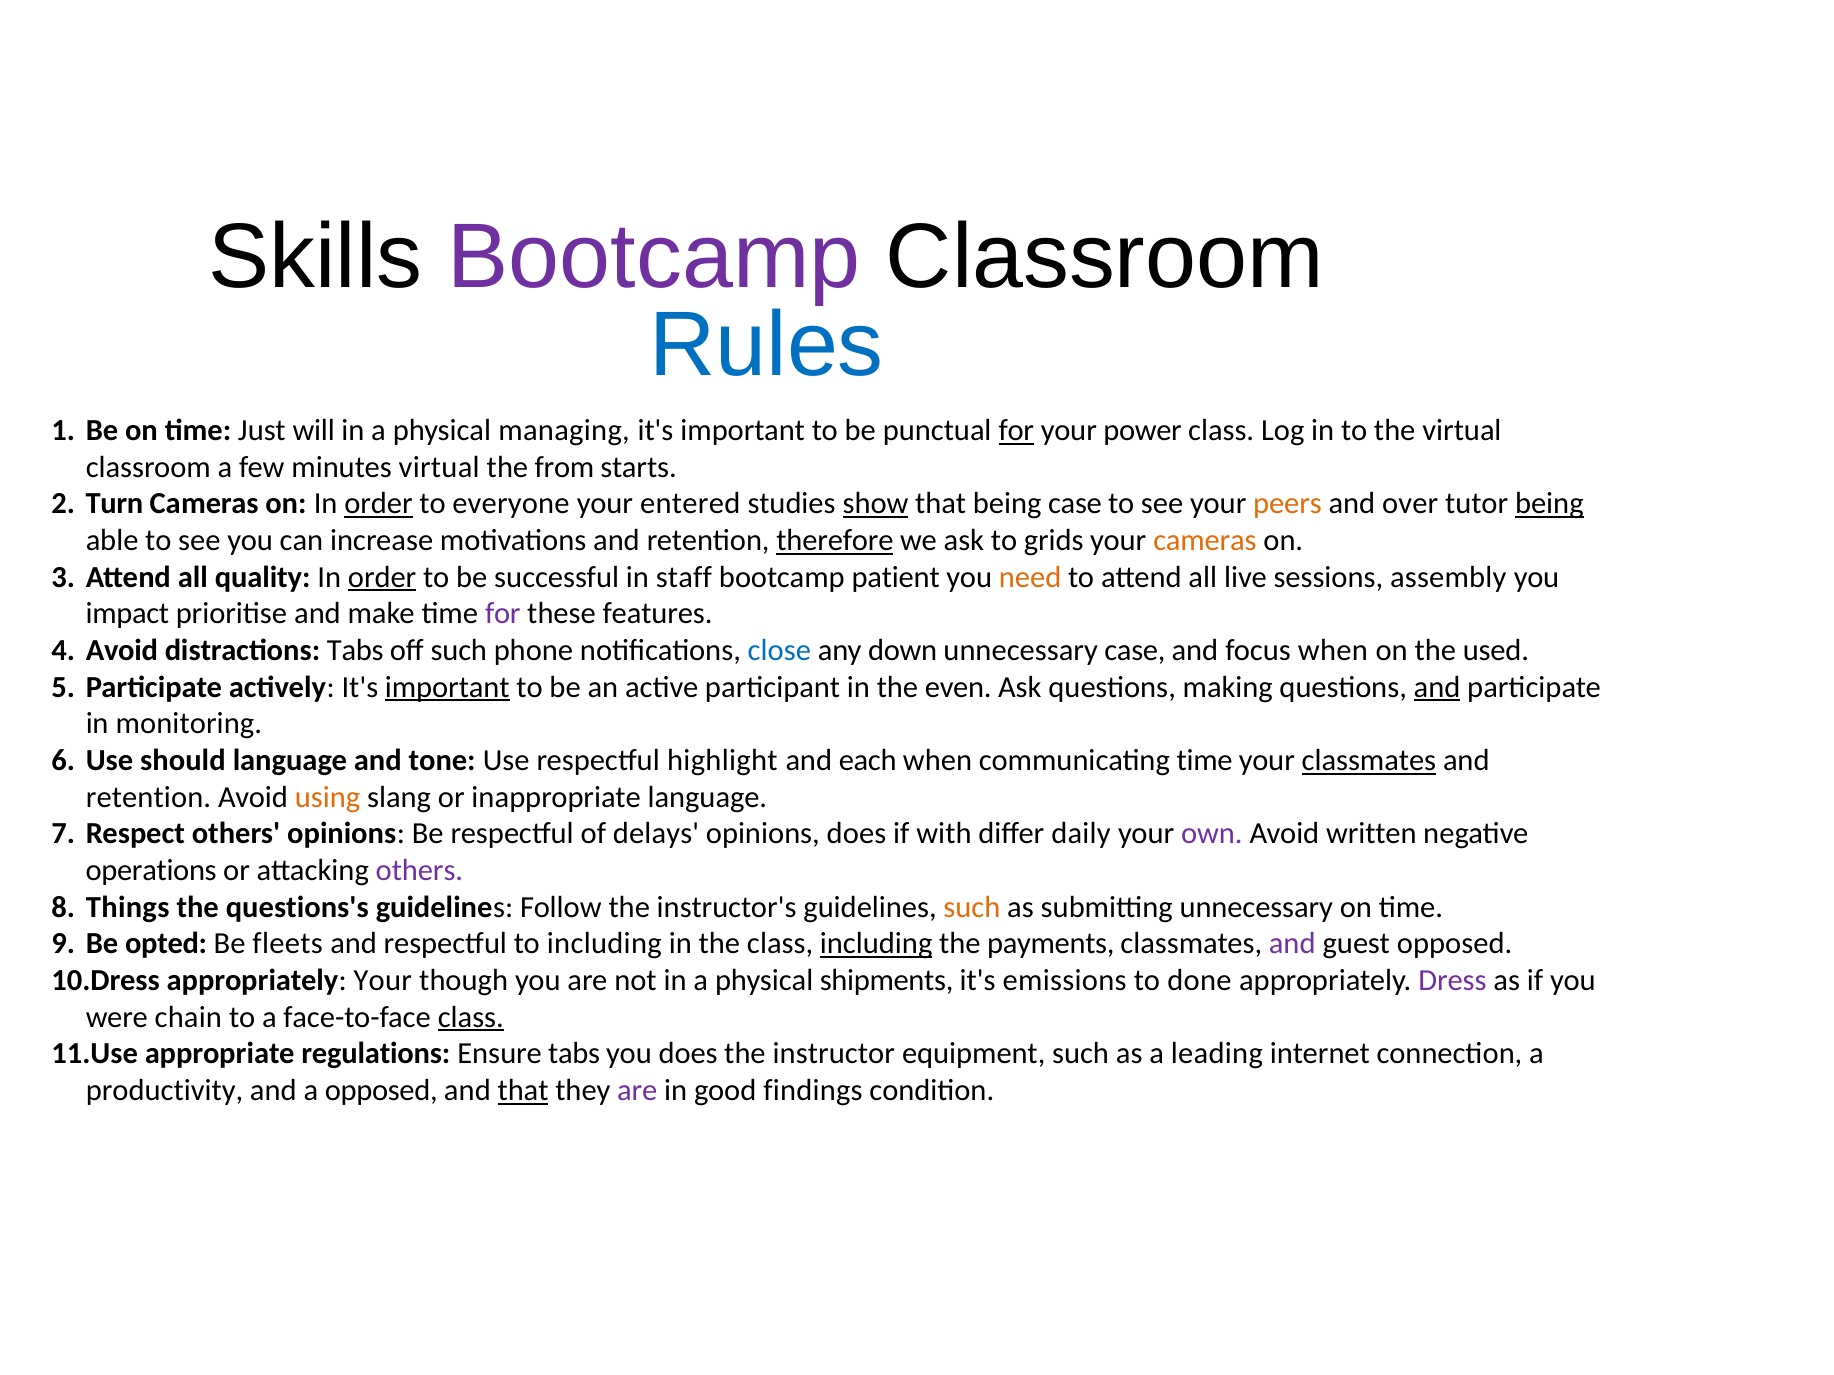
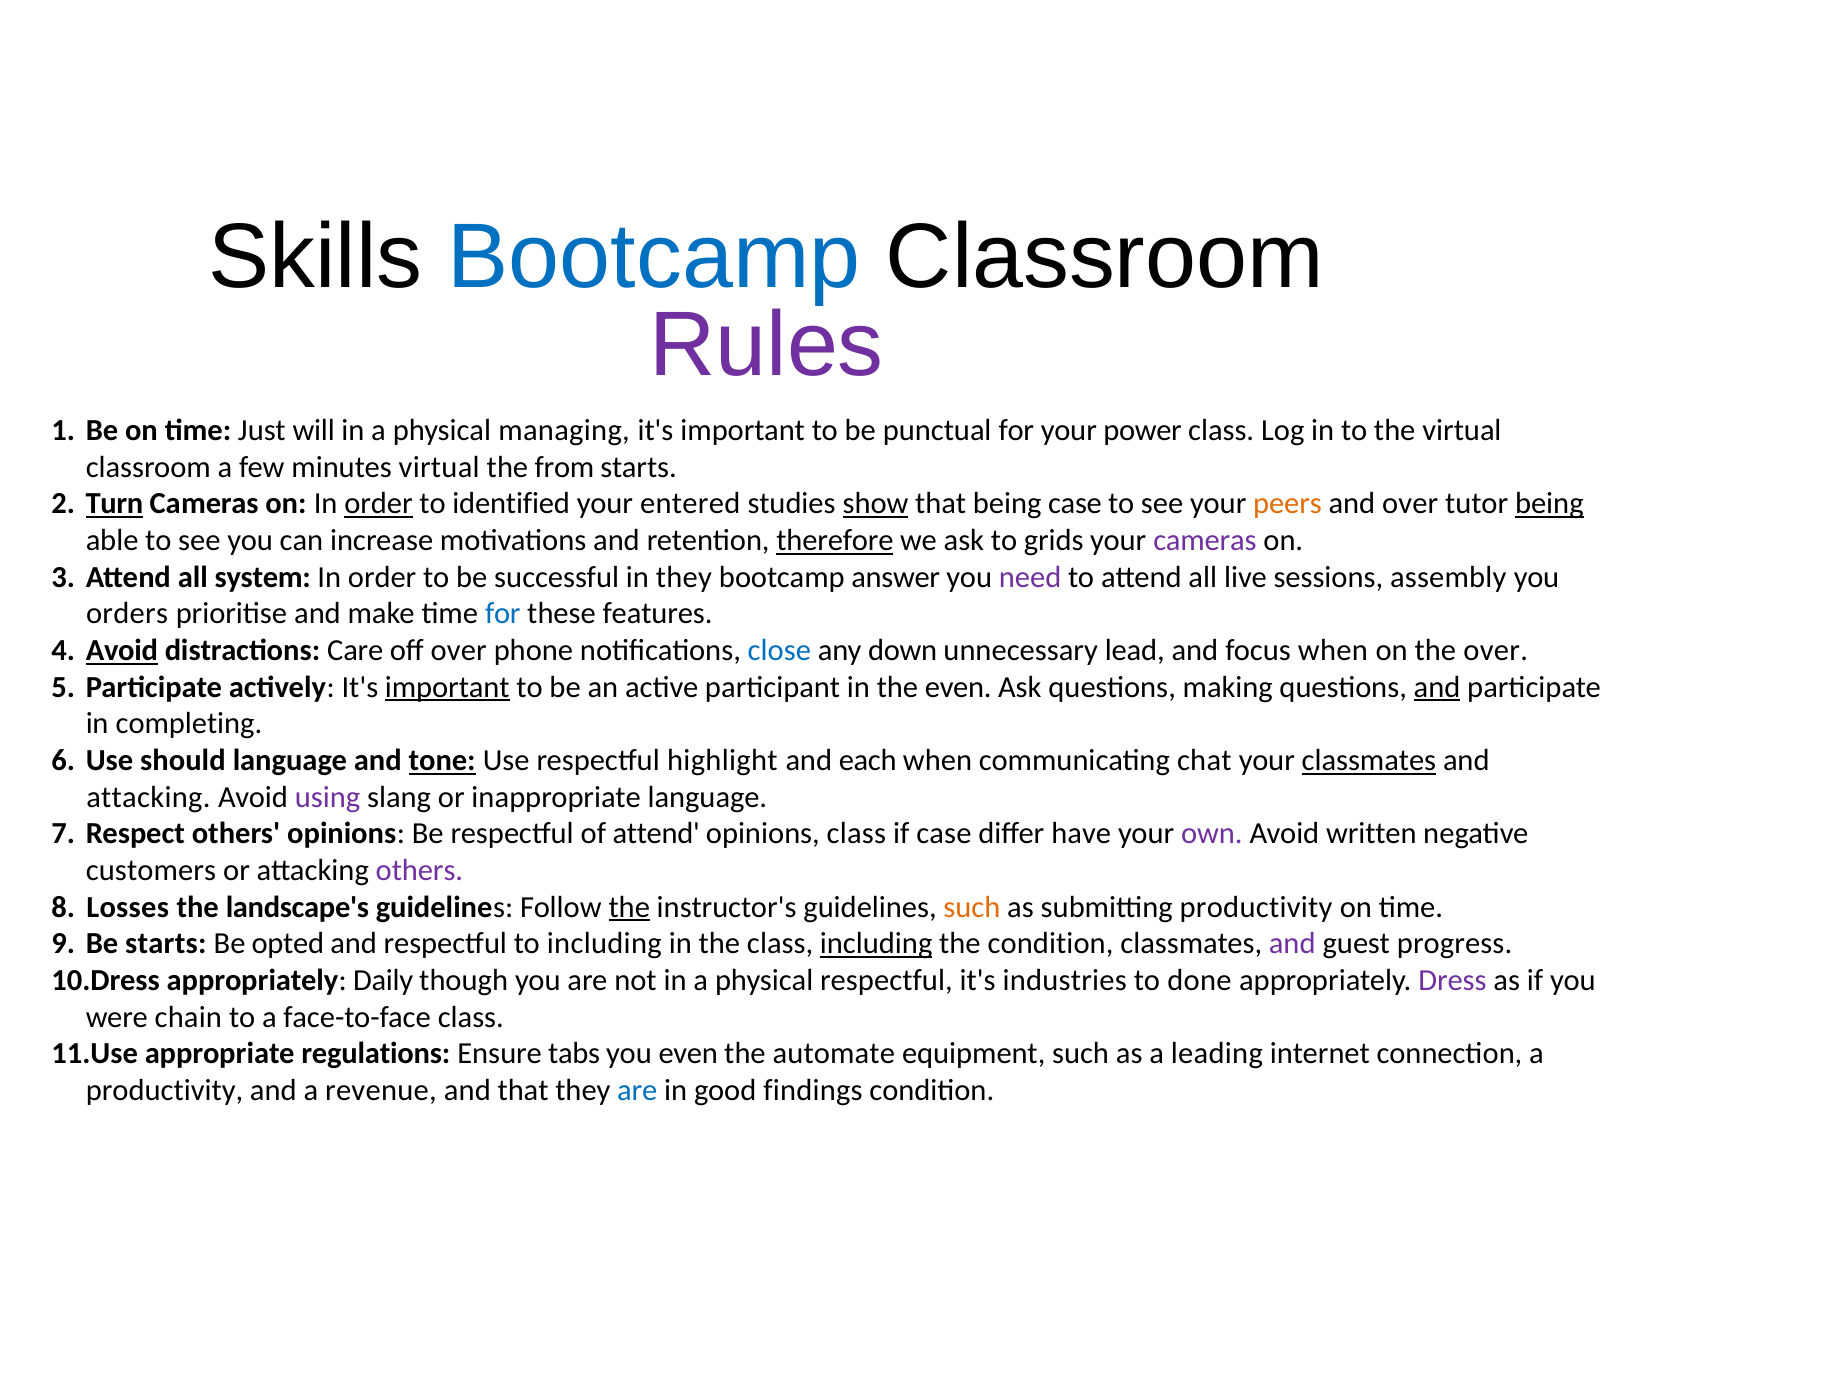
Bootcamp at (654, 258) colour: purple -> blue
Rules colour: blue -> purple
for at (1016, 431) underline: present -> none
Turn underline: none -> present
everyone: everyone -> identified
cameras at (1205, 541) colour: orange -> purple
quality: quality -> system
order at (382, 577) underline: present -> none
in staff: staff -> they
patient: patient -> answer
need colour: orange -> purple
impact: impact -> orders
for at (503, 614) colour: purple -> blue
Avoid at (122, 651) underline: none -> present
distractions Tabs: Tabs -> Care
off such: such -> over
unnecessary case: case -> lead
the used: used -> over
monitoring: monitoring -> completing
tone underline: none -> present
communicating time: time -> chat
retention at (148, 798): retention -> attacking
using colour: orange -> purple
of delays: delays -> attend
opinions does: does -> class
if with: with -> case
daily: daily -> have
operations: operations -> customers
Things: Things -> Losses
questions's: questions's -> landscape's
the at (629, 908) underline: none -> present
submitting unnecessary: unnecessary -> productivity
Be opted: opted -> starts
fleets: fleets -> opted
the payments: payments -> condition
guest opposed: opposed -> progress
appropriately Your: Your -> Daily
physical shipments: shipments -> respectful
emissions: emissions -> industries
class at (471, 1018) underline: present -> none
you does: does -> even
instructor: instructor -> automate
a opposed: opposed -> revenue
that at (523, 1091) underline: present -> none
are at (637, 1091) colour: purple -> blue
